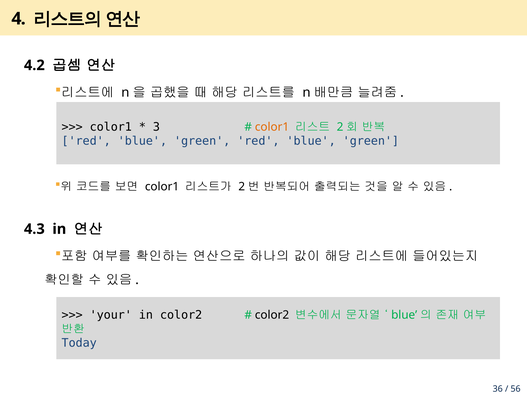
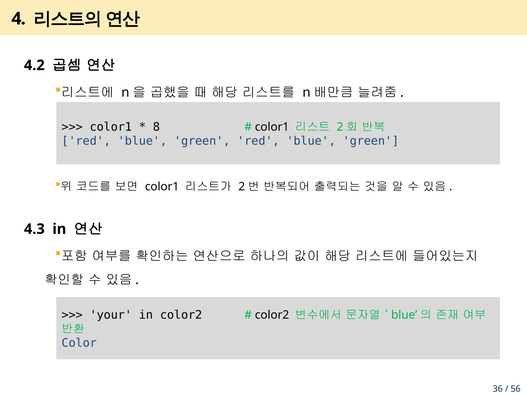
3: 3 -> 8
color1 at (272, 127) colour: orange -> black
Today: Today -> Color
